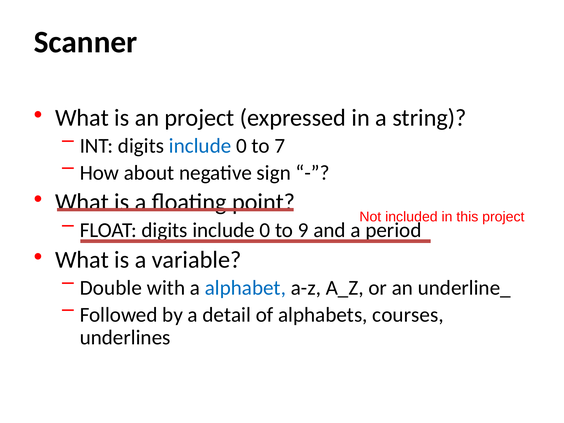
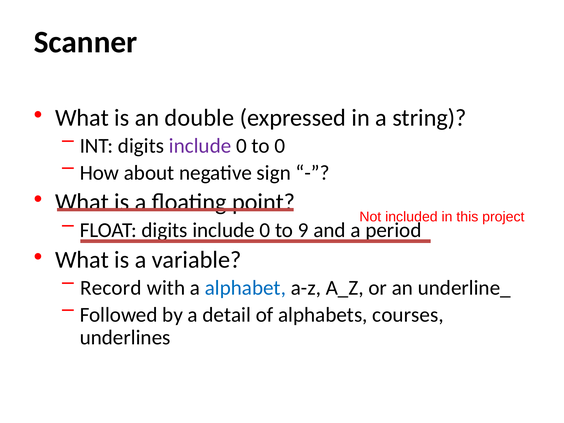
an project: project -> double
include at (200, 146) colour: blue -> purple
to 7: 7 -> 0
Double: Double -> Record
